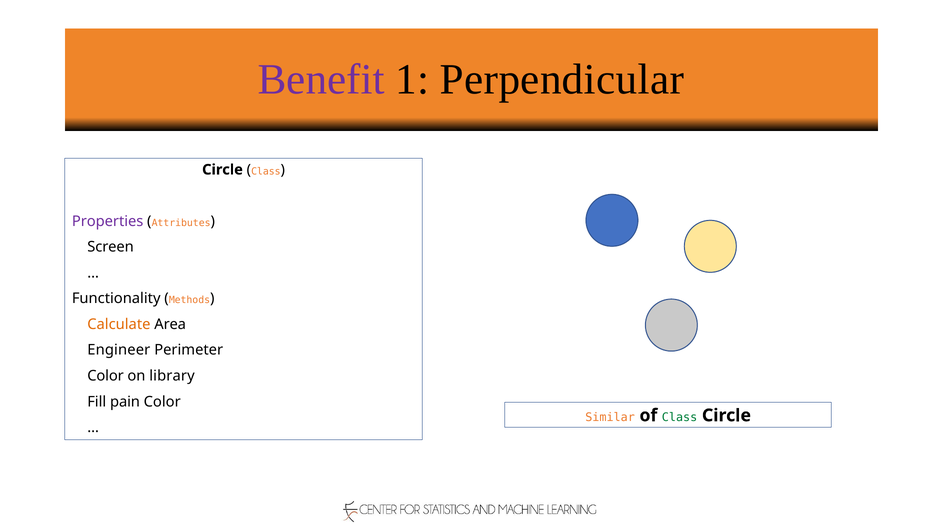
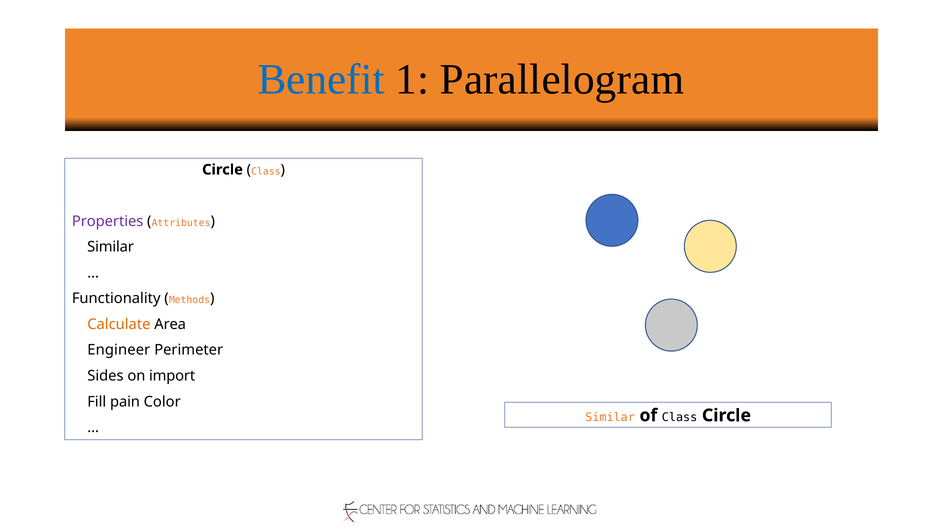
Benefit colour: purple -> blue
Perpendicular: Perpendicular -> Parallelogram
Screen at (111, 247): Screen -> Similar
Color at (106, 375): Color -> Sides
library: library -> import
Class at (680, 417) colour: green -> black
